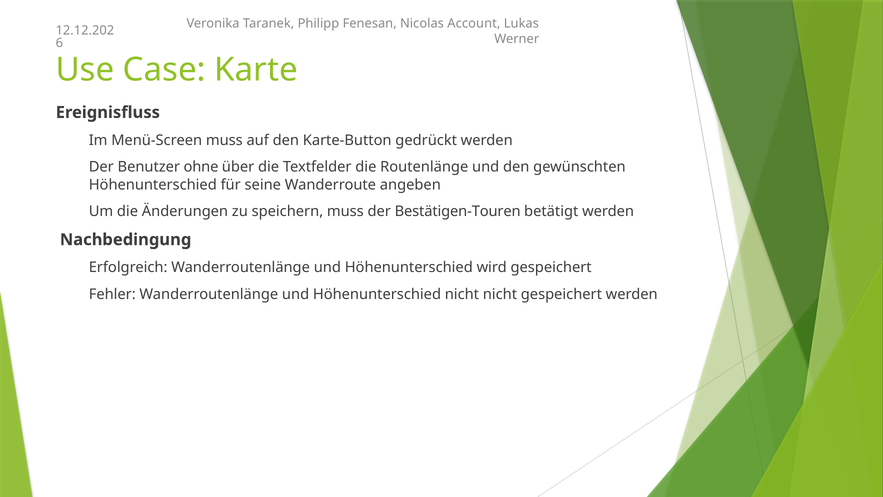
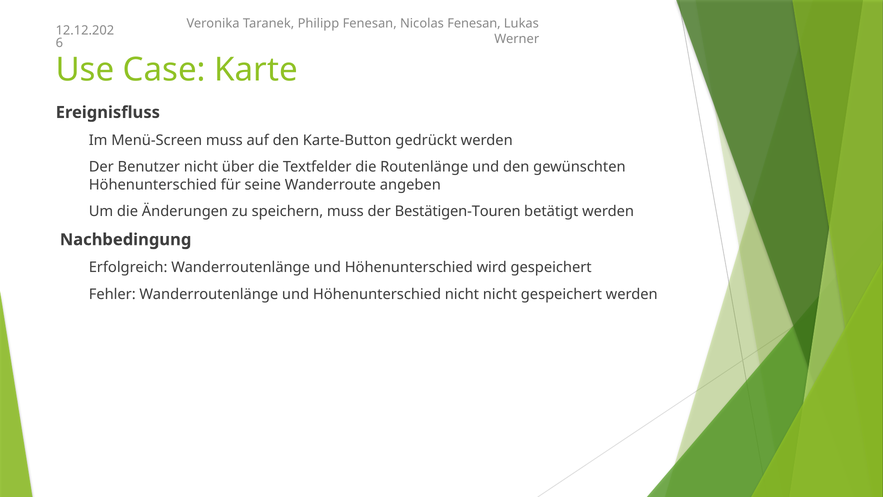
Nicolas Account: Account -> Fenesan
Benutzer ohne: ohne -> nicht
